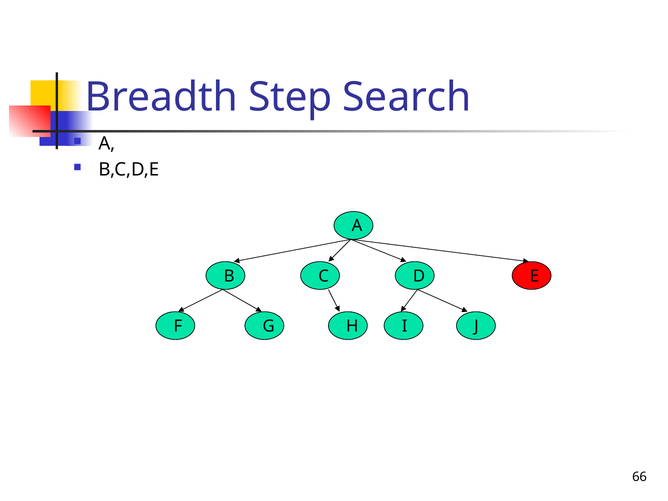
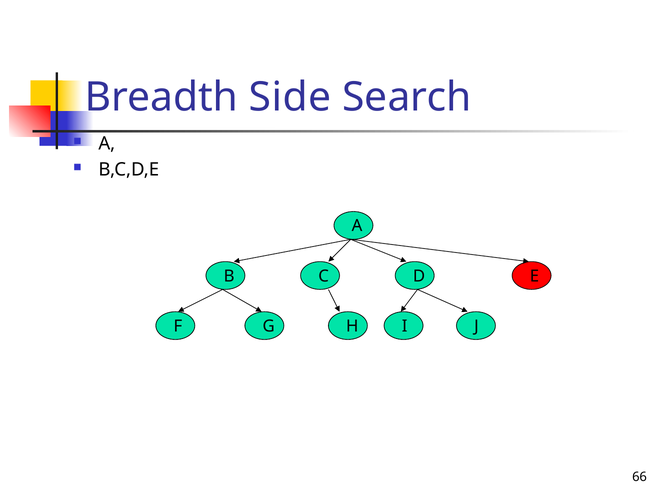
Step: Step -> Side
